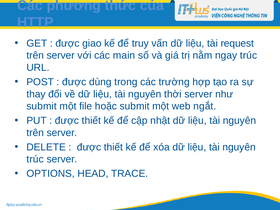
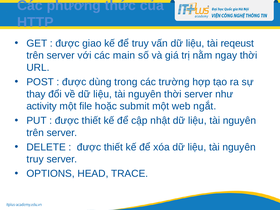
request: request -> reqeust
ngay trúc: trúc -> thời
submit at (42, 106): submit -> activity
trúc at (35, 159): trúc -> truy
